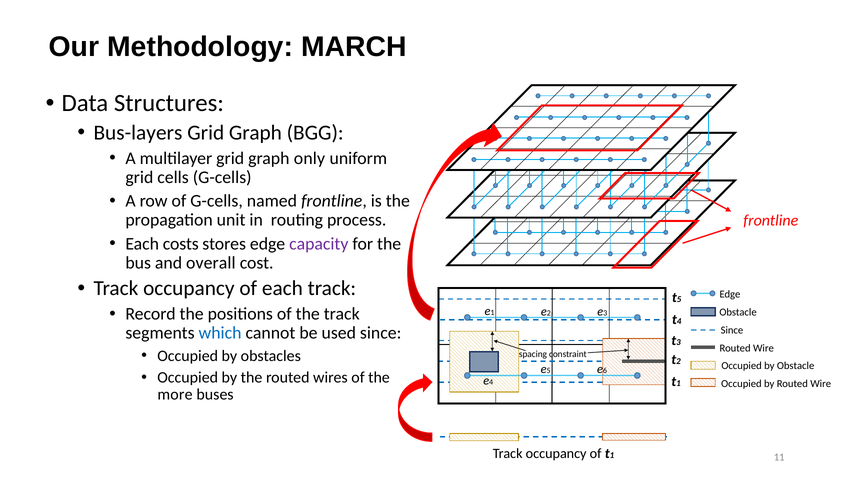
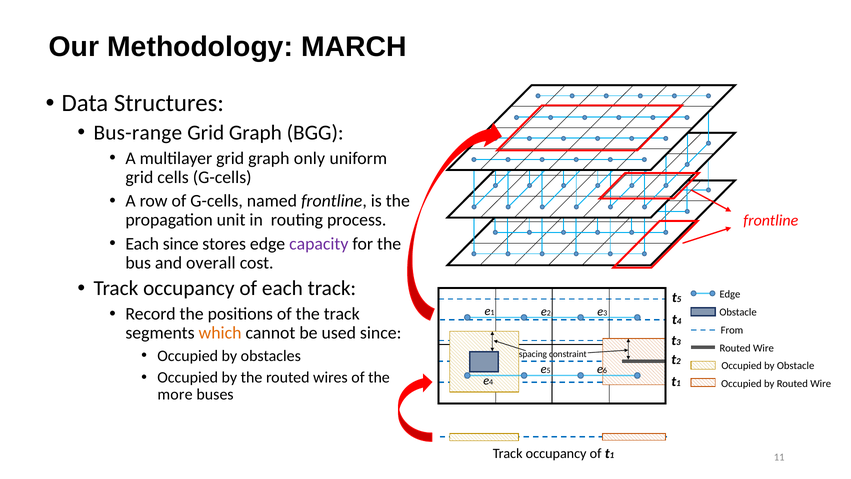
Bus-layers: Bus-layers -> Bus-range
Each costs: costs -> since
Since at (732, 330): Since -> From
which colour: blue -> orange
